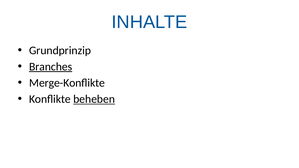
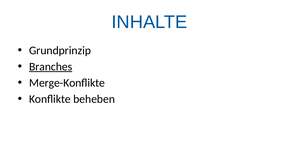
beheben underline: present -> none
